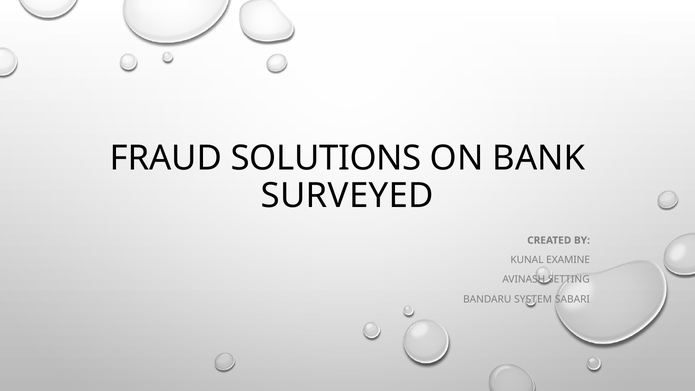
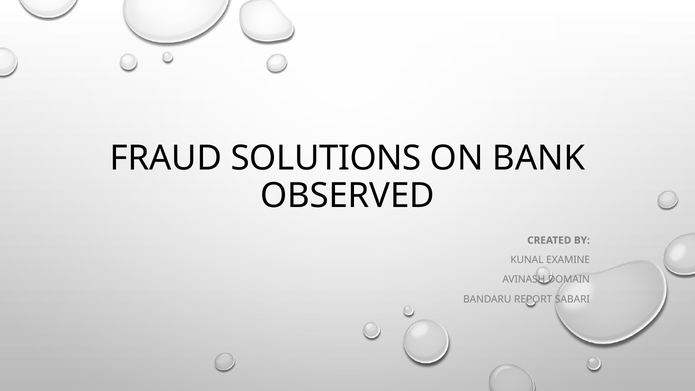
SURVEYED: SURVEYED -> OBSERVED
SETTING: SETTING -> DOMAIN
SYSTEM: SYSTEM -> REPORT
